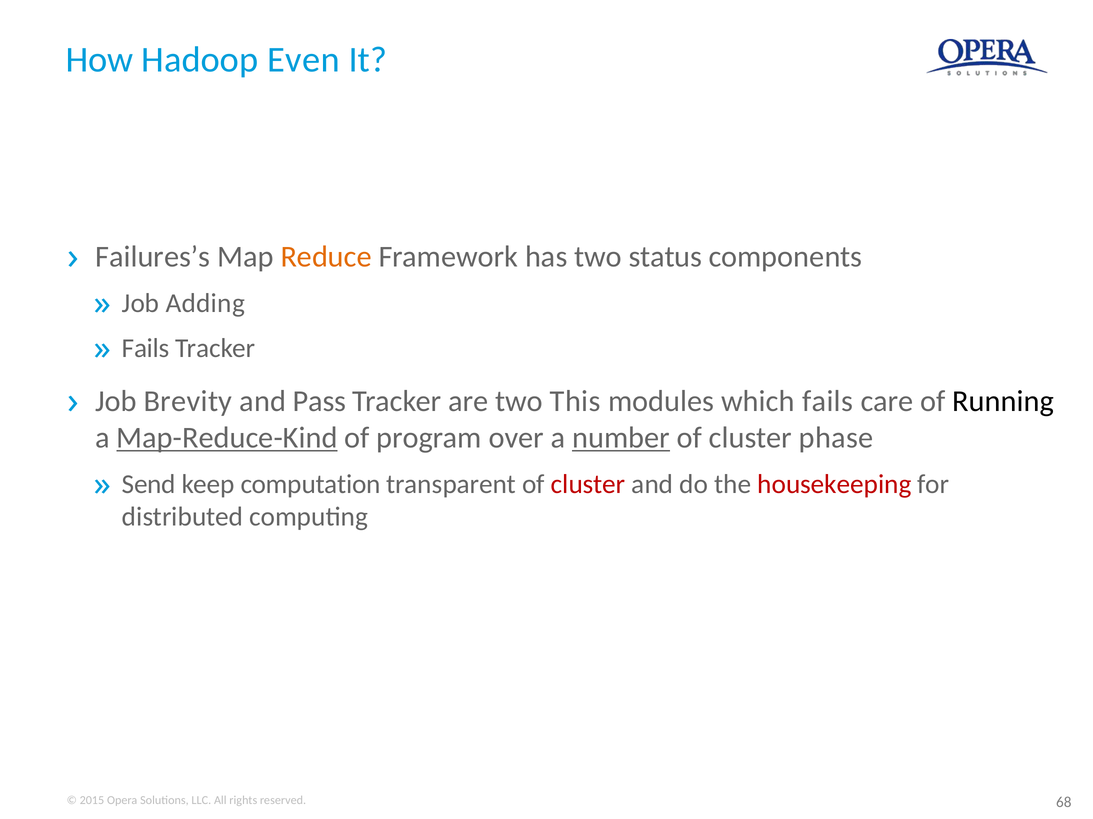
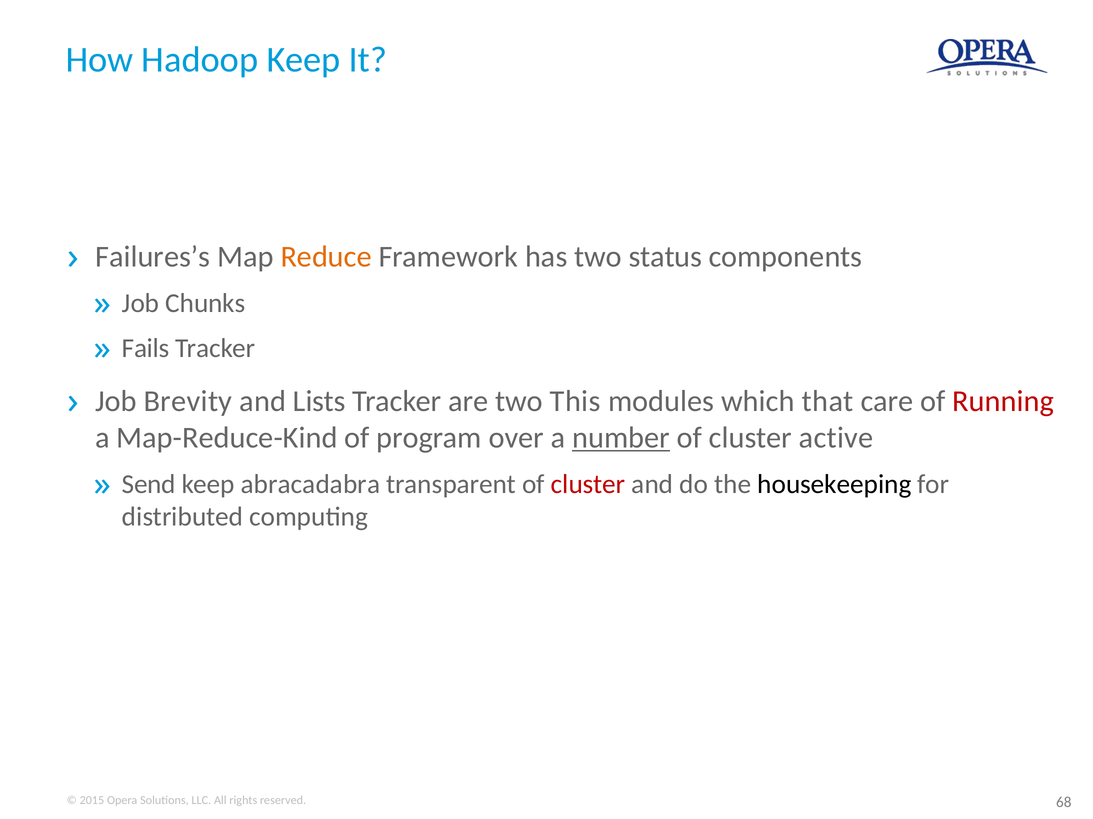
Hadoop Even: Even -> Keep
Adding: Adding -> Chunks
Pass: Pass -> Lists
which fails: fails -> that
Running colour: black -> red
Map-Reduce-Kind underline: present -> none
phase: phase -> active
computation: computation -> abracadabra
housekeeping colour: red -> black
